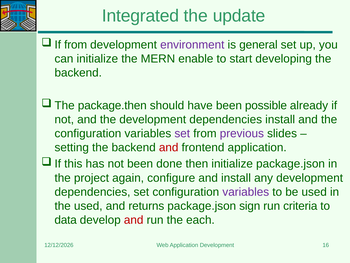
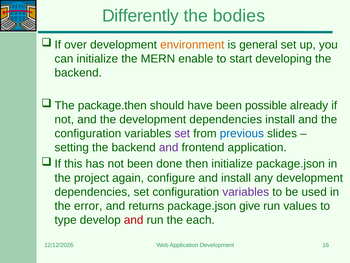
Integrated: Integrated -> Differently
update: update -> bodies
from at (76, 45): from -> over
environment colour: purple -> orange
previous colour: purple -> blue
and at (169, 147) colour: red -> purple
the used: used -> error
sign: sign -> give
criteria: criteria -> values
data: data -> type
